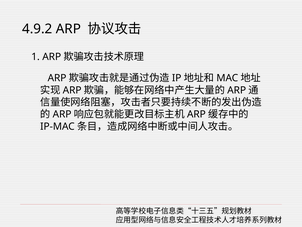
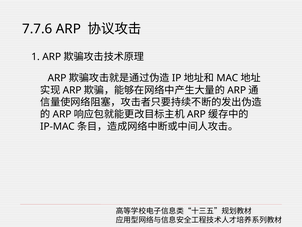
4.9.2: 4.9.2 -> 7.7.6
